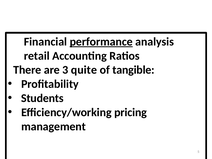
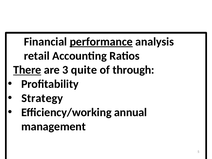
There underline: none -> present
tangible: tangible -> through
Students: Students -> Strategy
pricing: pricing -> annual
